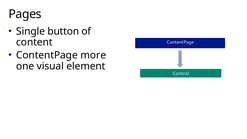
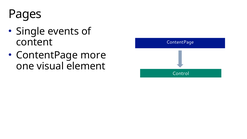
button: button -> events
